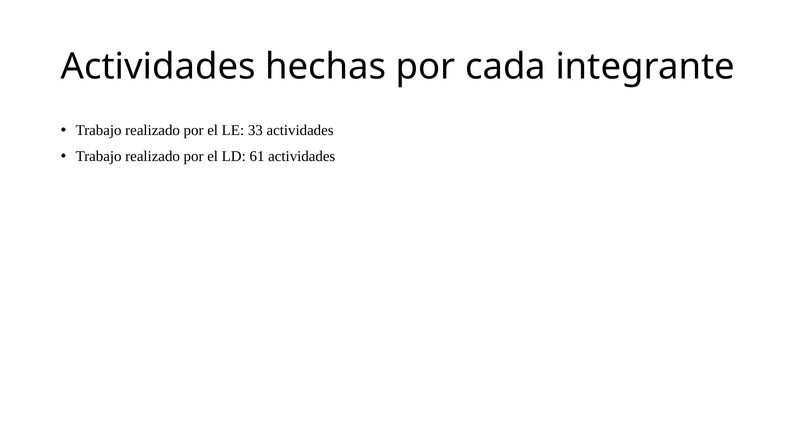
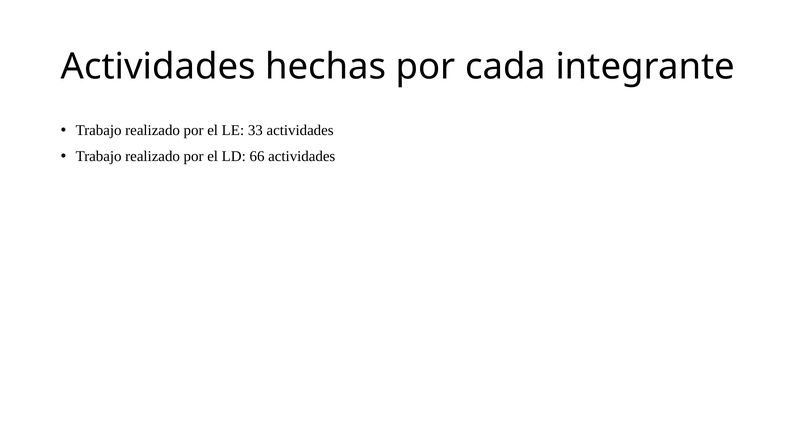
61: 61 -> 66
